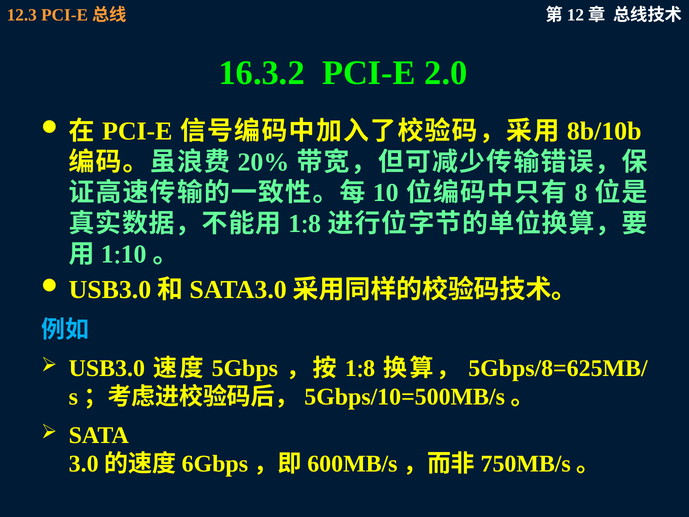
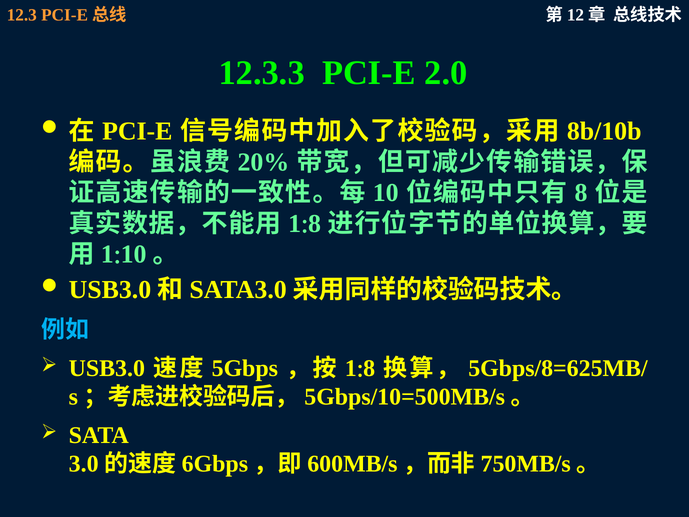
16.3.2: 16.3.2 -> 12.3.3
